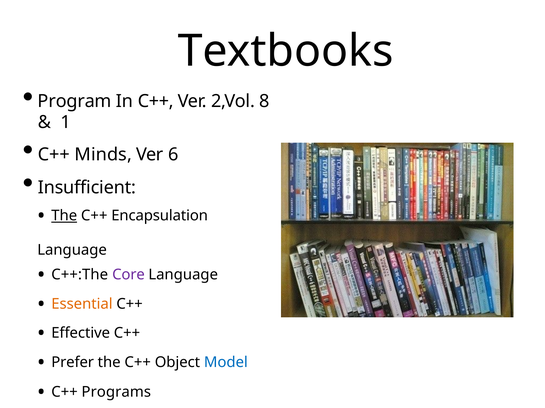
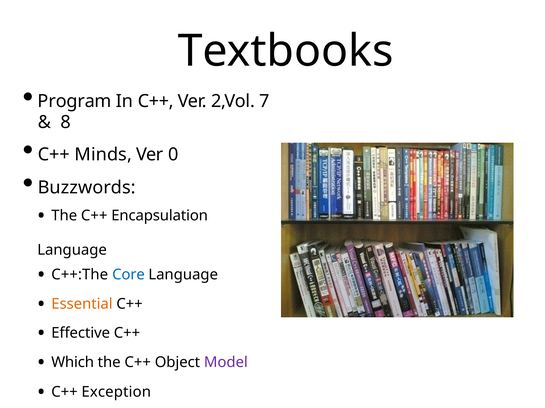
8: 8 -> 7
1: 1 -> 8
6: 6 -> 0
Insufficient: Insufficient -> Buzzwords
The at (64, 216) underline: present -> none
Core colour: purple -> blue
Prefer: Prefer -> Which
Model colour: blue -> purple
Programs: Programs -> Exception
